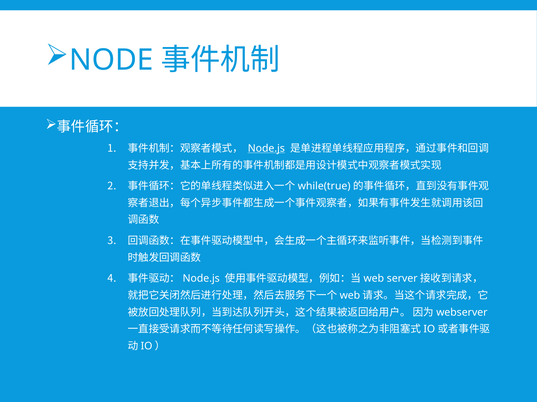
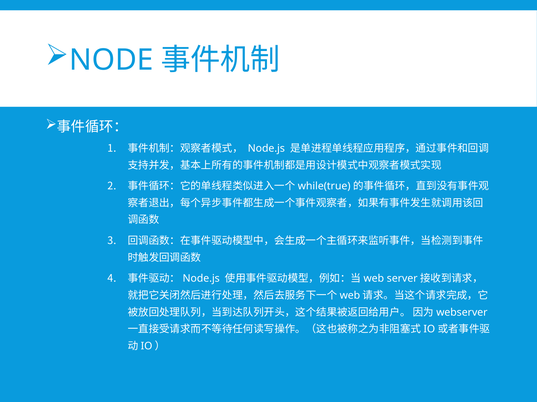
Node.js underline: present -> none
